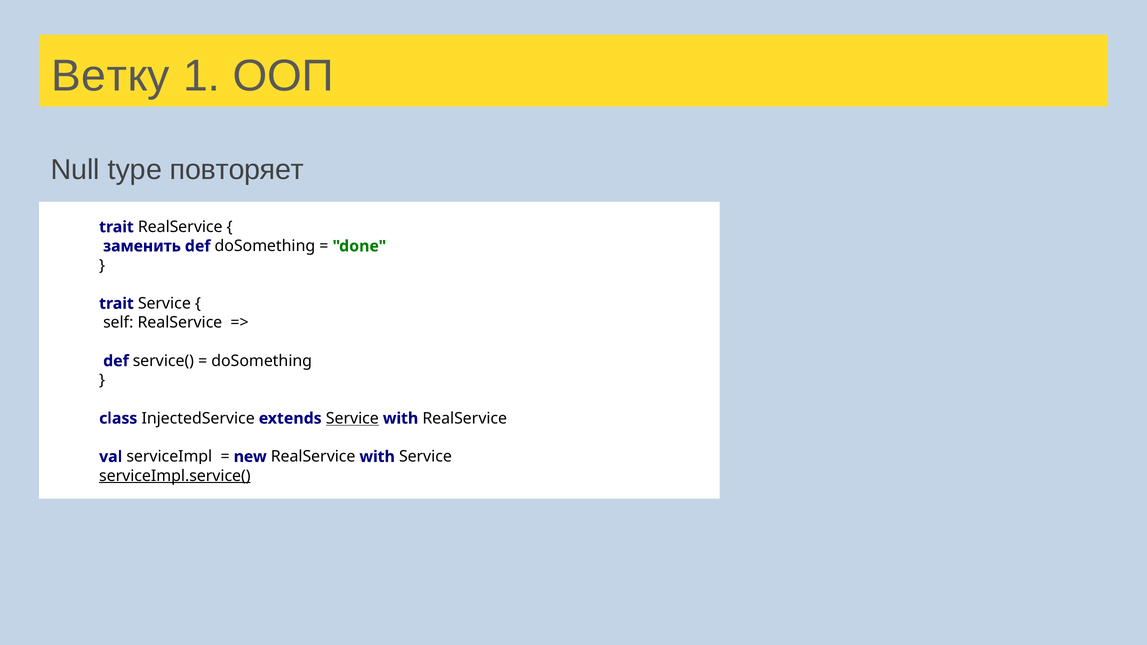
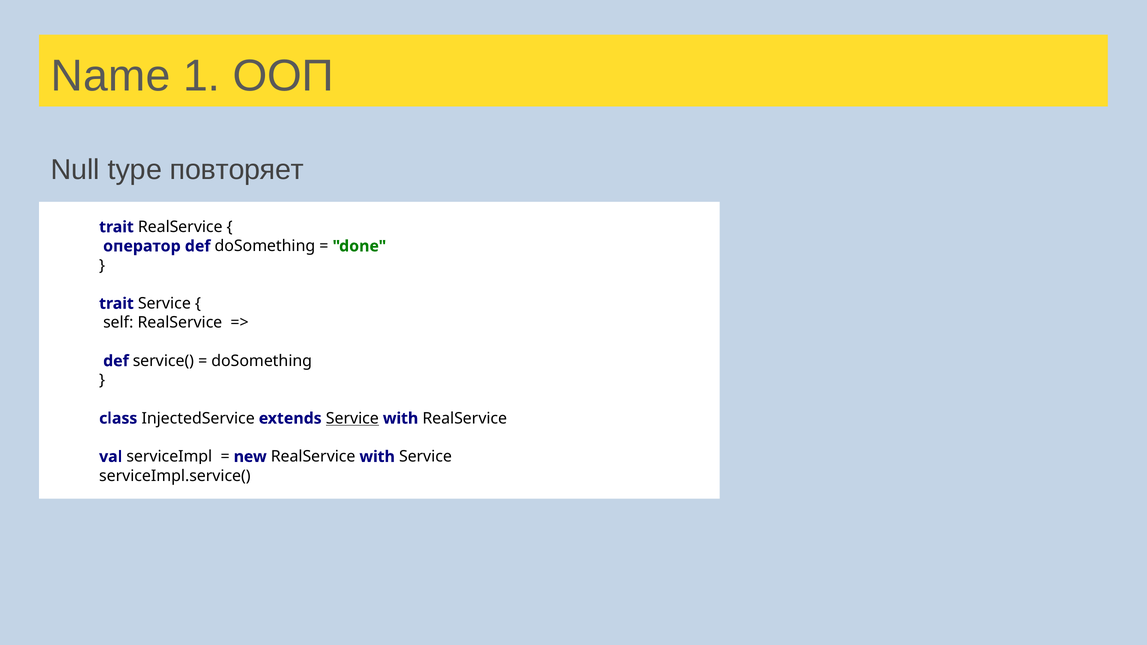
Ветку: Ветку -> Name
заменить: заменить -> оператор
serviceImpl.service( underline: present -> none
